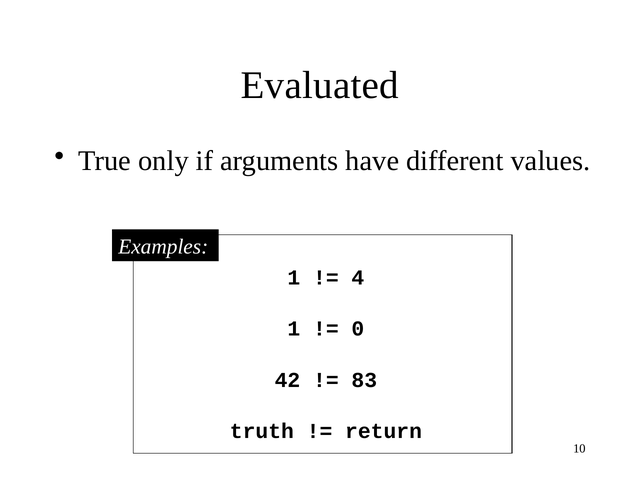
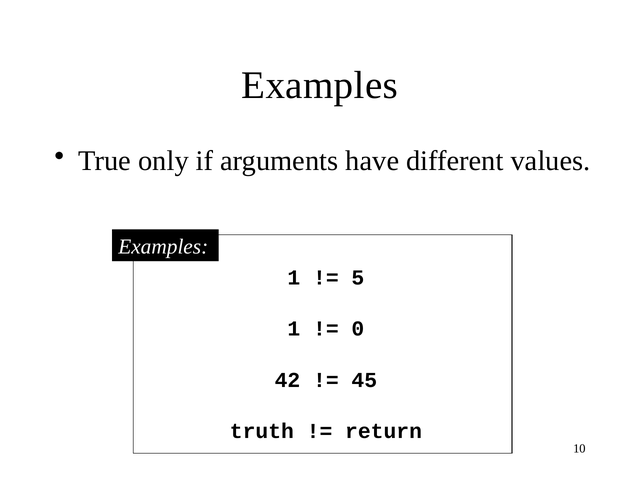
Evaluated at (320, 85): Evaluated -> Examples
4: 4 -> 5
83: 83 -> 45
